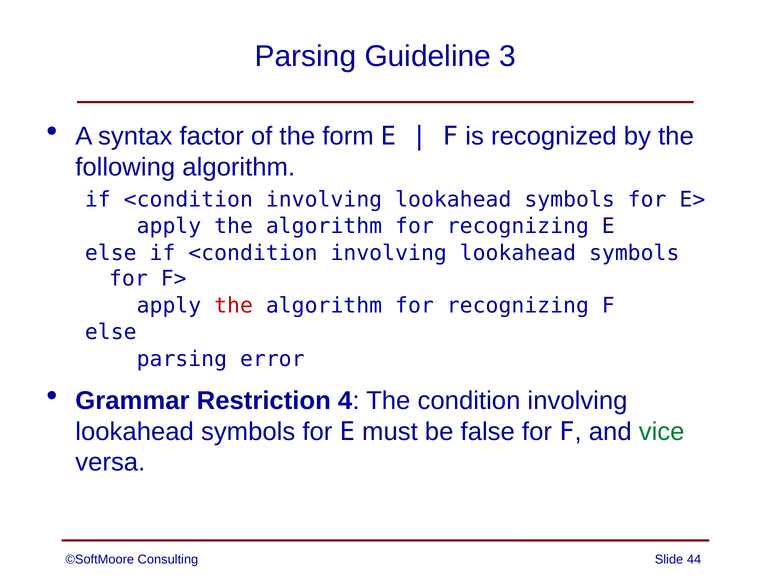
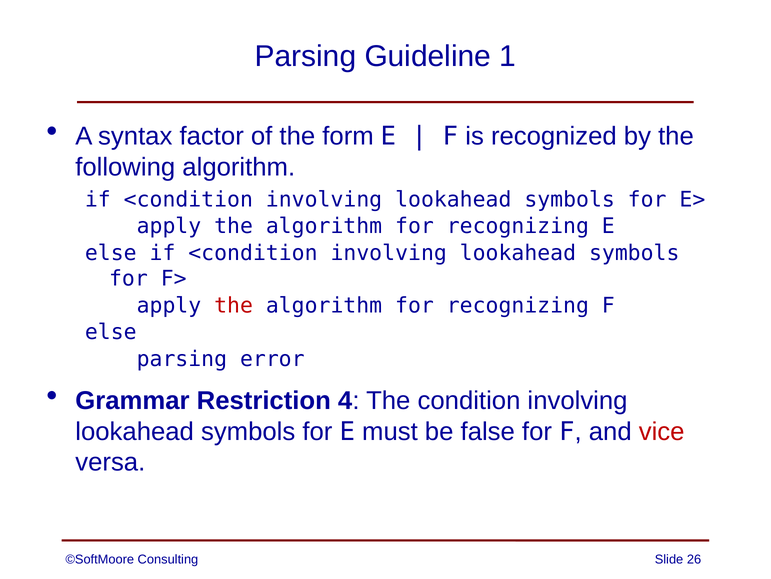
3: 3 -> 1
vice colour: green -> red
44: 44 -> 26
